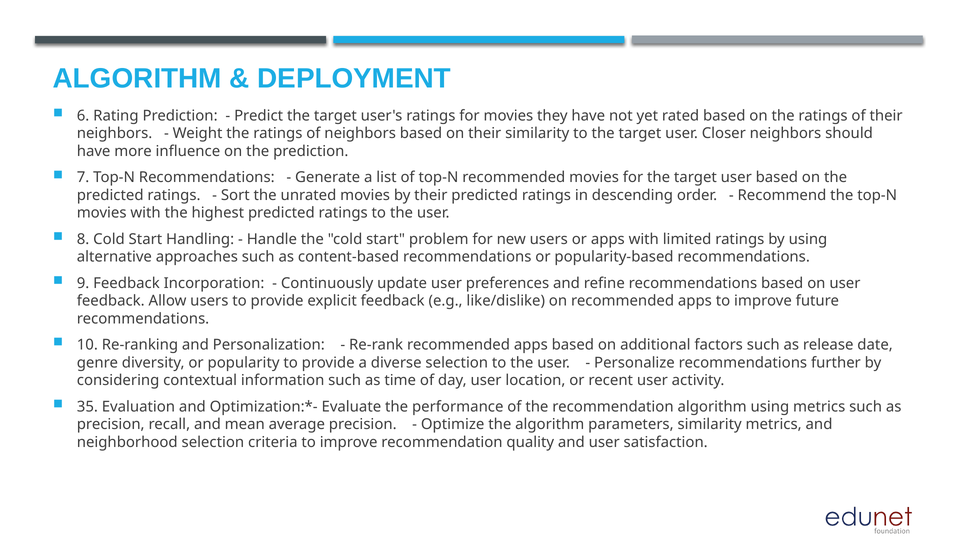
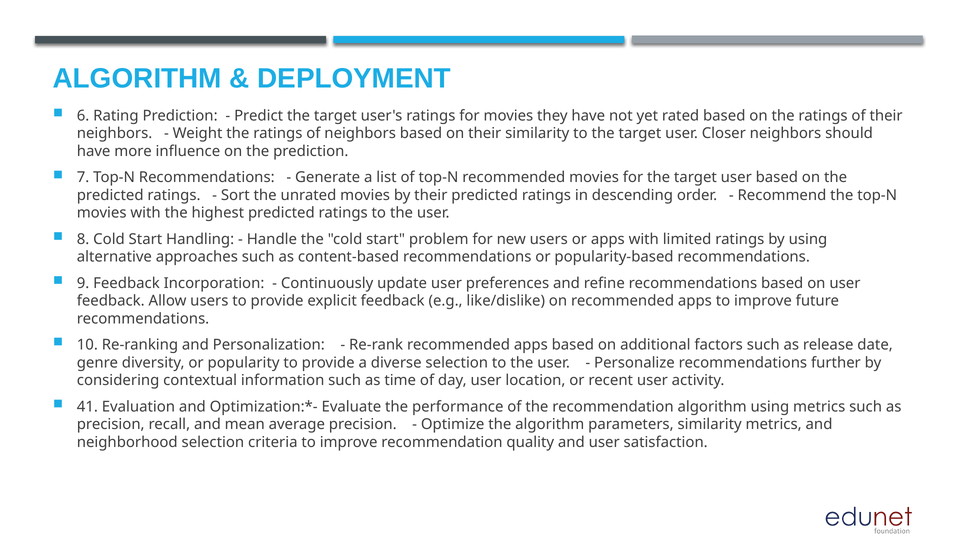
35: 35 -> 41
